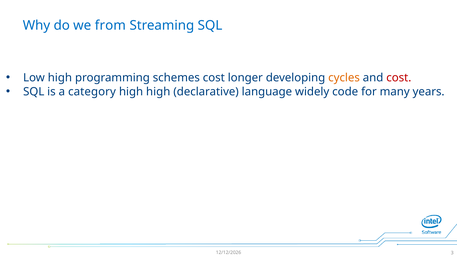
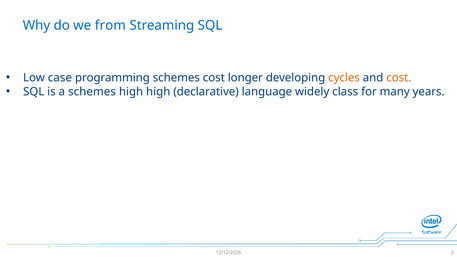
Low high: high -> case
cost at (399, 78) colour: red -> orange
a category: category -> schemes
code: code -> class
